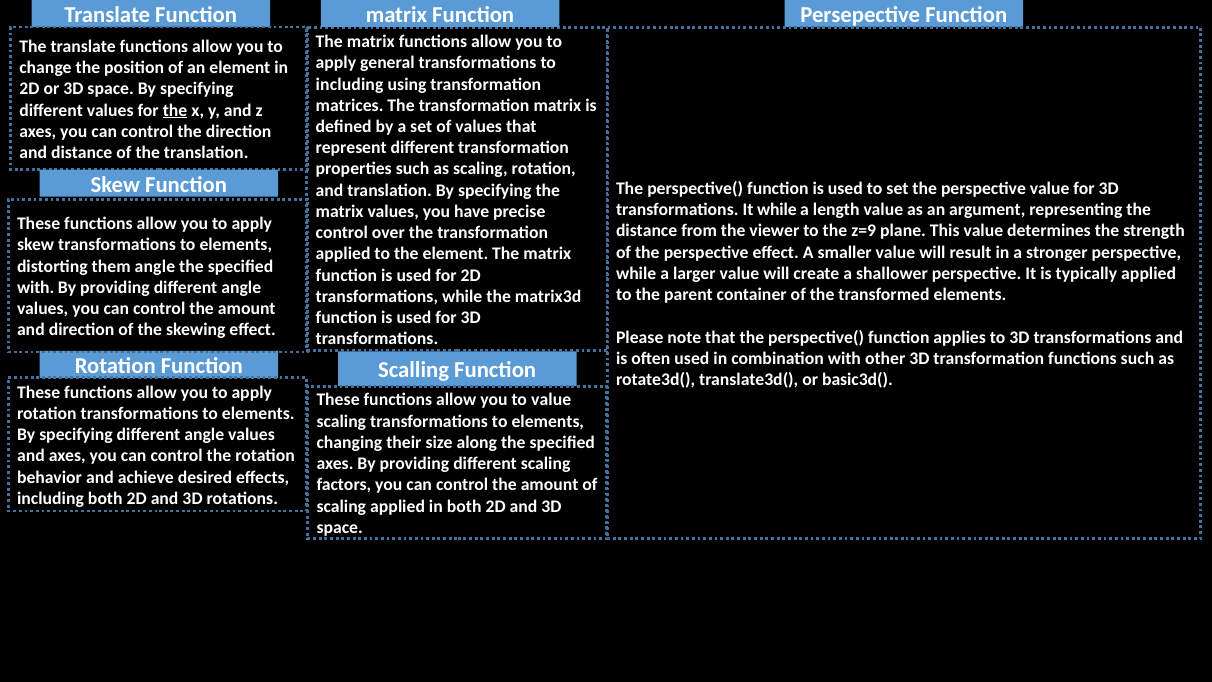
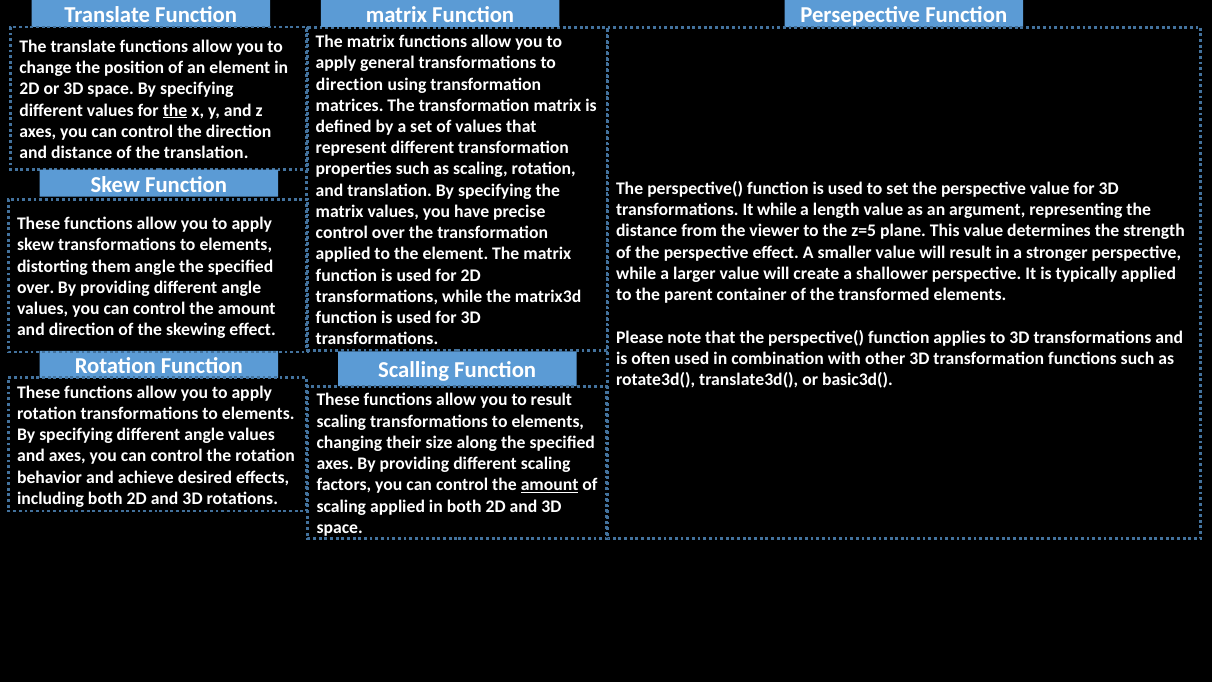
including at (350, 84): including -> direction
z=9: z=9 -> z=5
with at (36, 287): with -> over
to value: value -> result
amount at (550, 485) underline: none -> present
